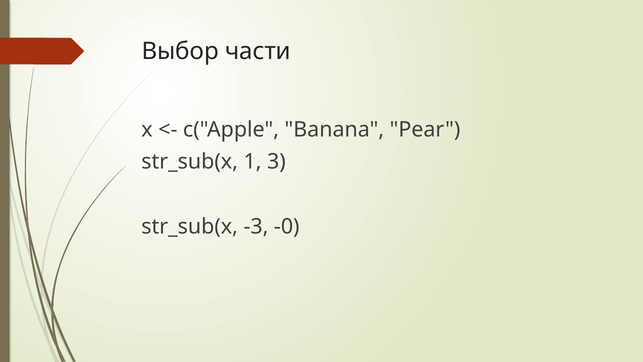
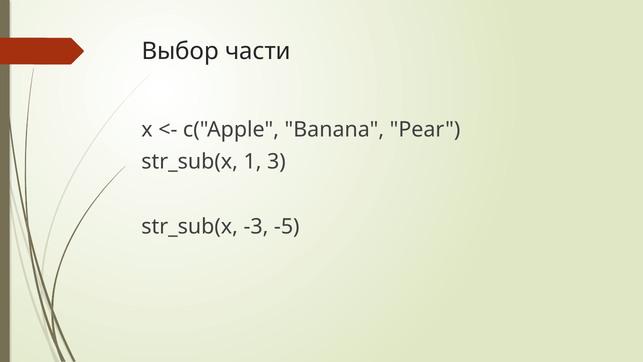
-0: -0 -> -5
